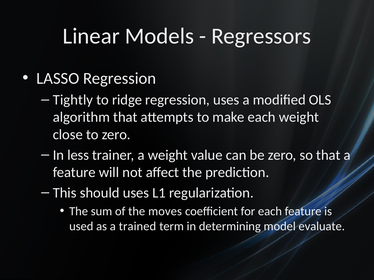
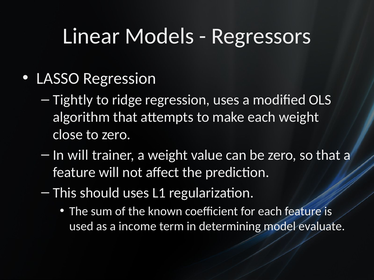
In less: less -> will
moves: moves -> known
trained: trained -> income
